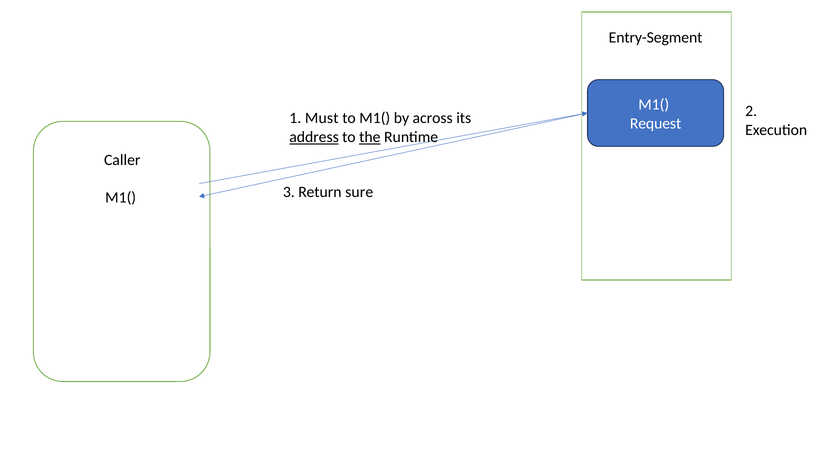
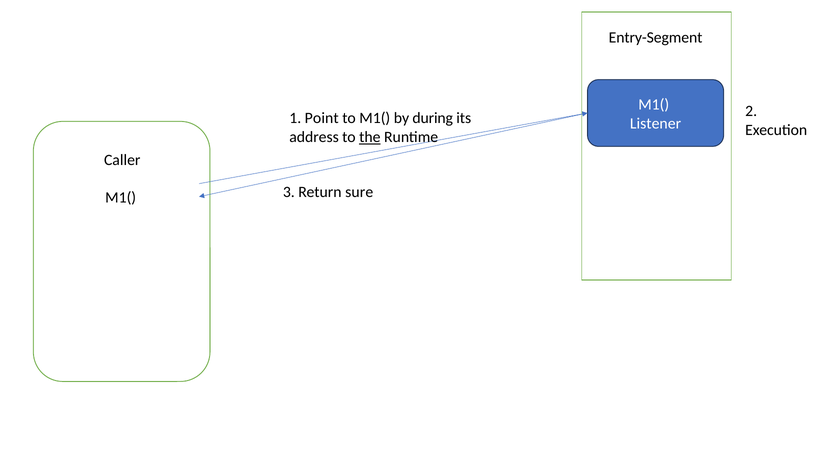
Must: Must -> Point
across: across -> during
Request: Request -> Listener
address underline: present -> none
